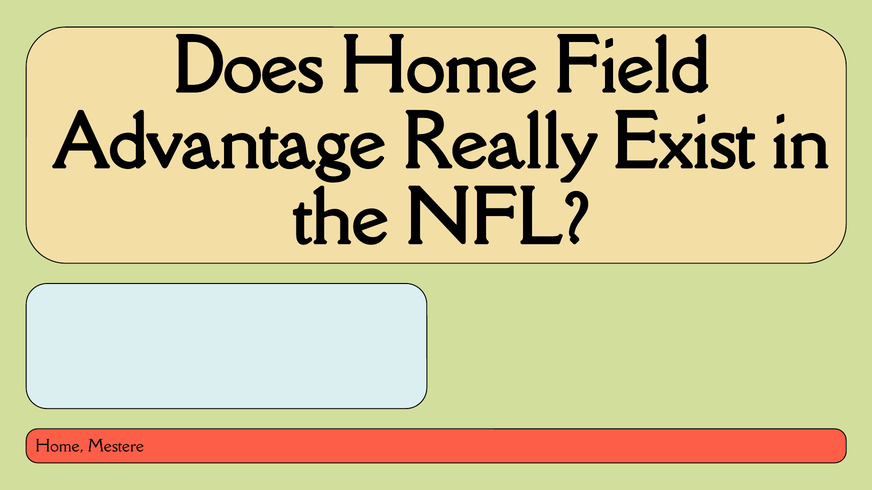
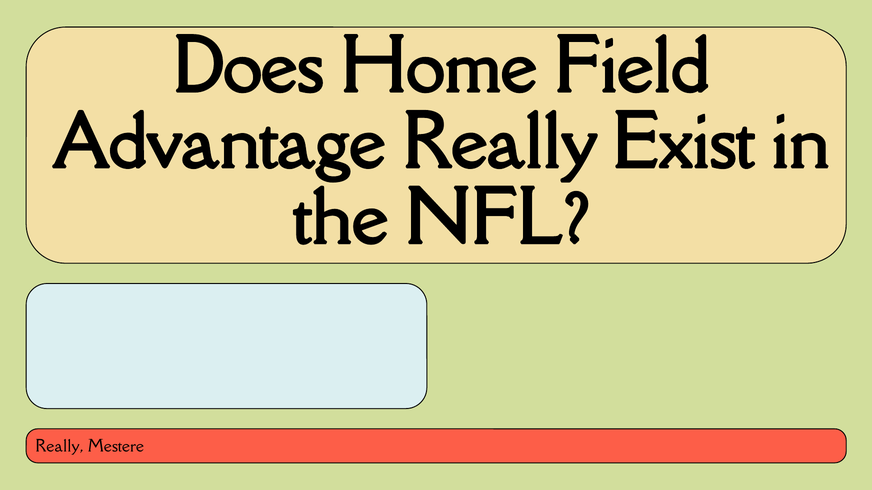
Home at (59, 447): Home -> Really
